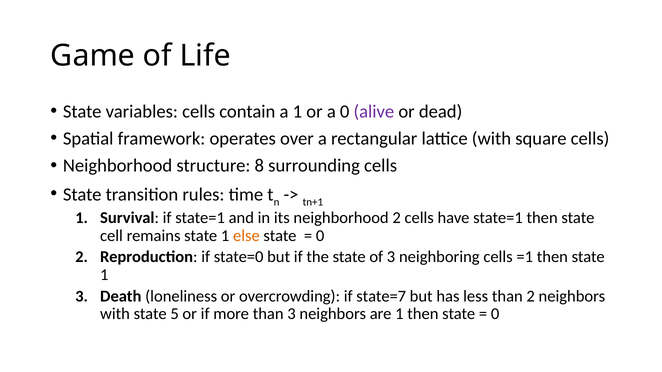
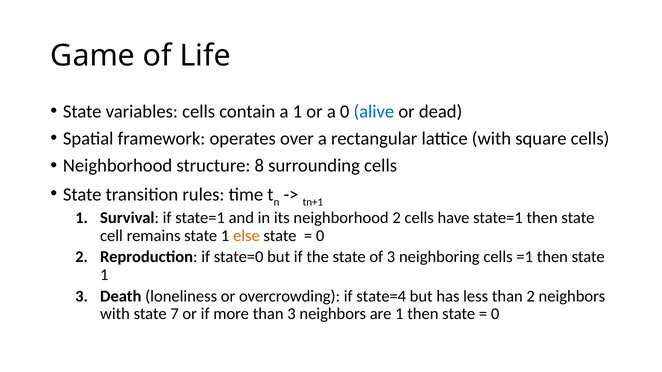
alive colour: purple -> blue
state=7: state=7 -> state=4
5: 5 -> 7
